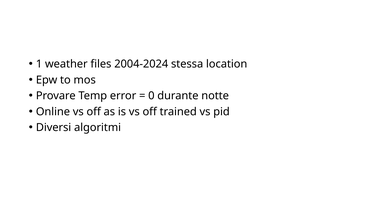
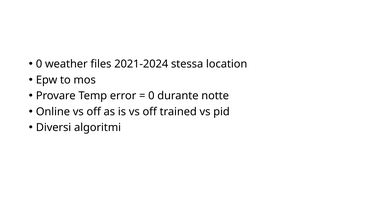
1 at (39, 64): 1 -> 0
2004-2024: 2004-2024 -> 2021-2024
